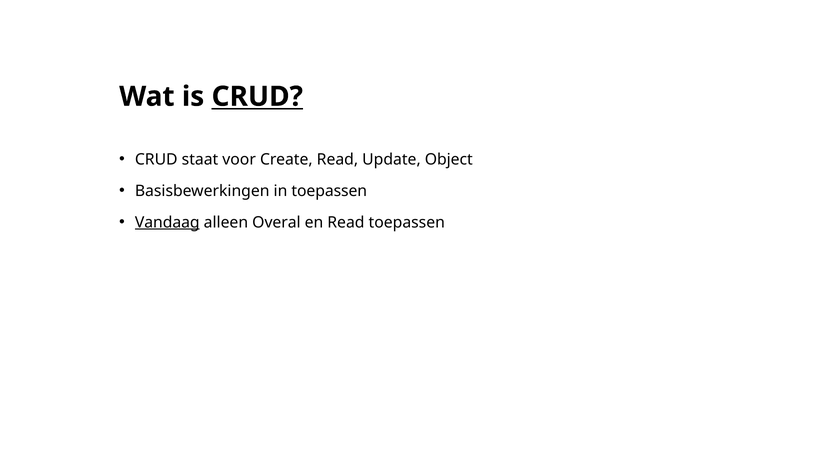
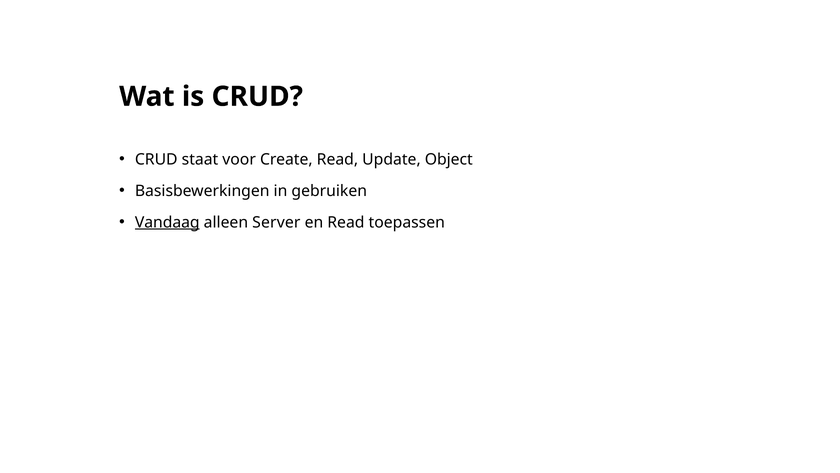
CRUD at (257, 96) underline: present -> none
in toepassen: toepassen -> gebruiken
Overal: Overal -> Server
